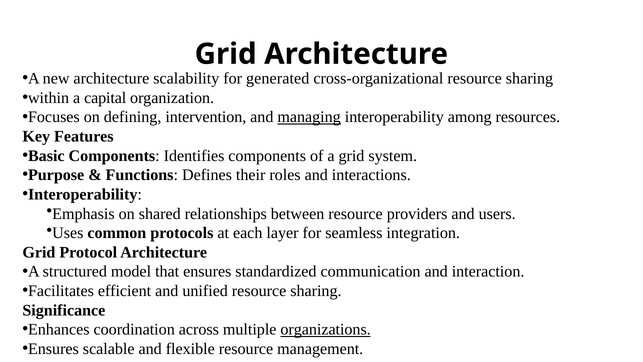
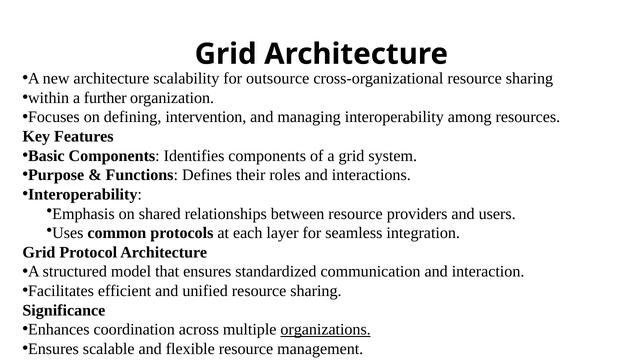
generated: generated -> outsource
capital: capital -> further
managing underline: present -> none
